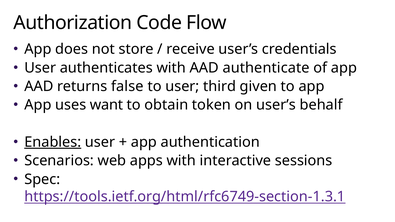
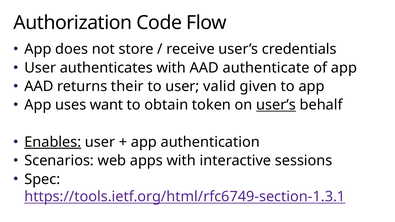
false: false -> their
third: third -> valid
user’s at (276, 105) underline: none -> present
